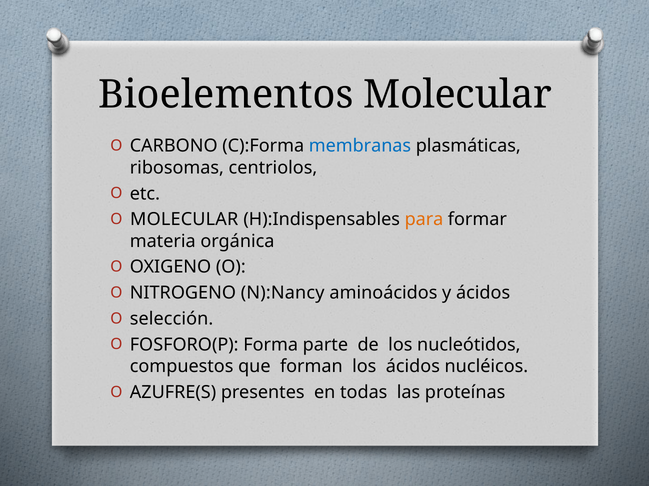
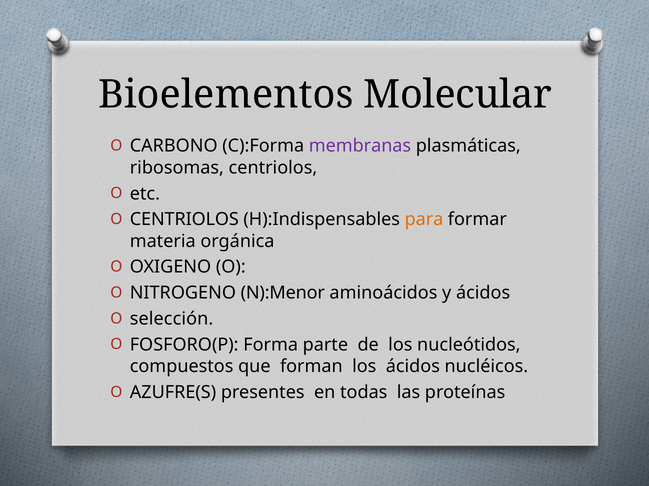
membranas colour: blue -> purple
O MOLECULAR: MOLECULAR -> CENTRIOLOS
N):Nancy: N):Nancy -> N):Menor
